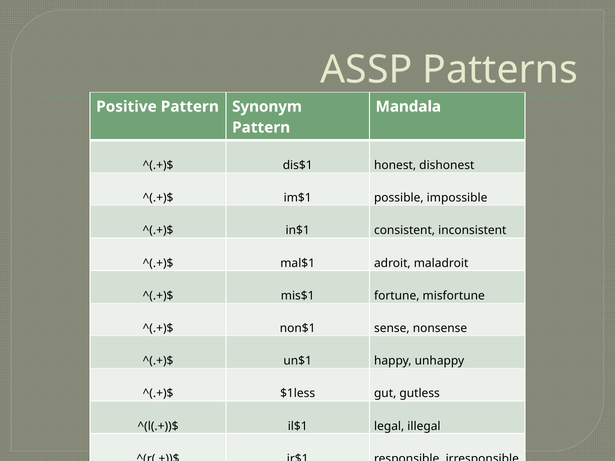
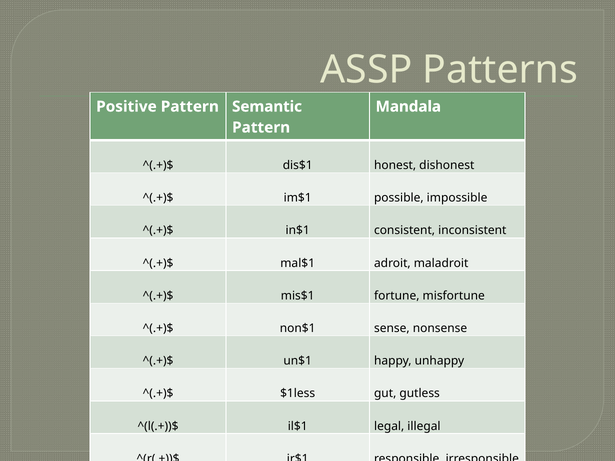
Synonym: Synonym -> Semantic
